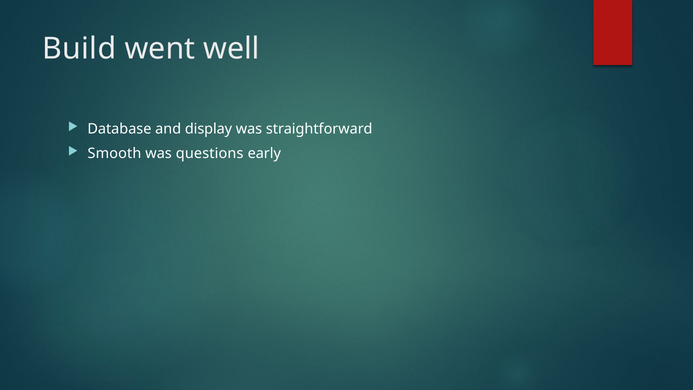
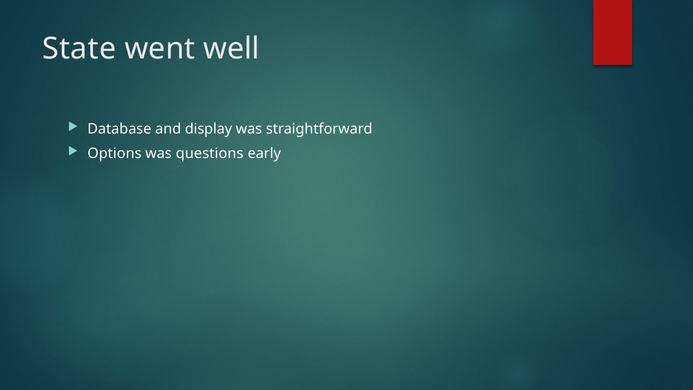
Build: Build -> State
Smooth: Smooth -> Options
